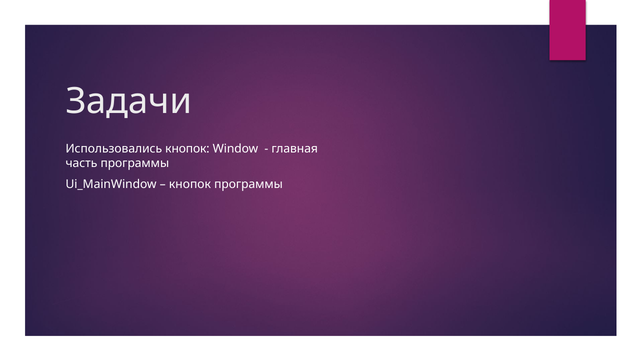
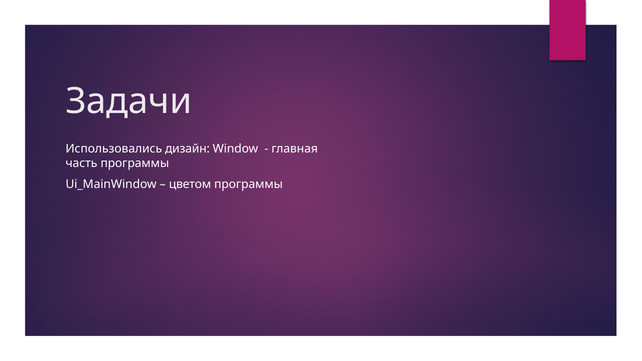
Использовались кнопок: кнопок -> дизайн
кнопок at (190, 184): кнопок -> цветом
